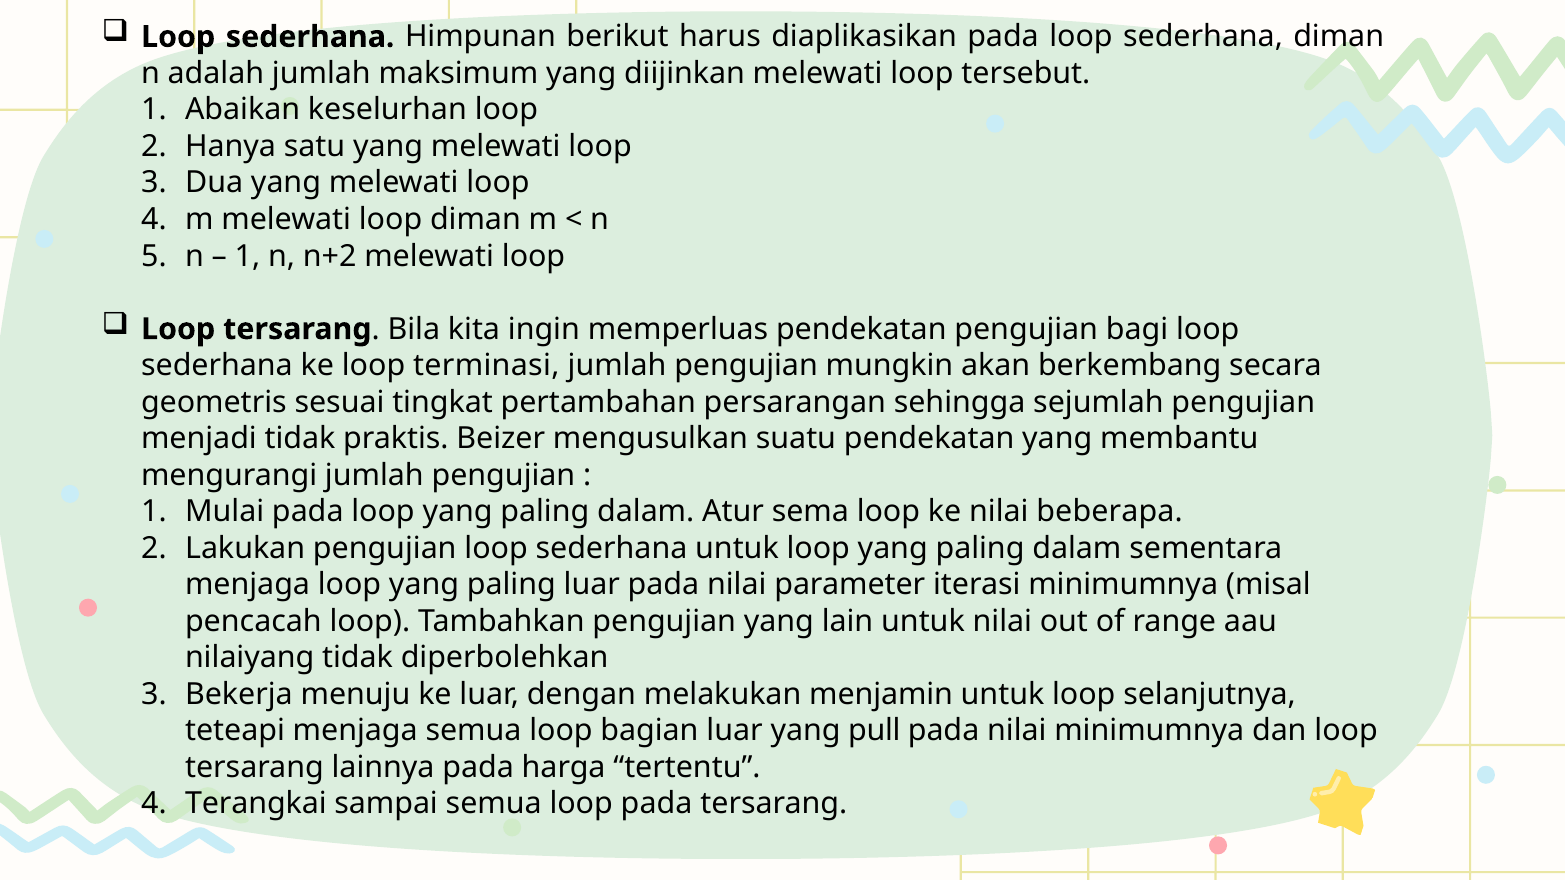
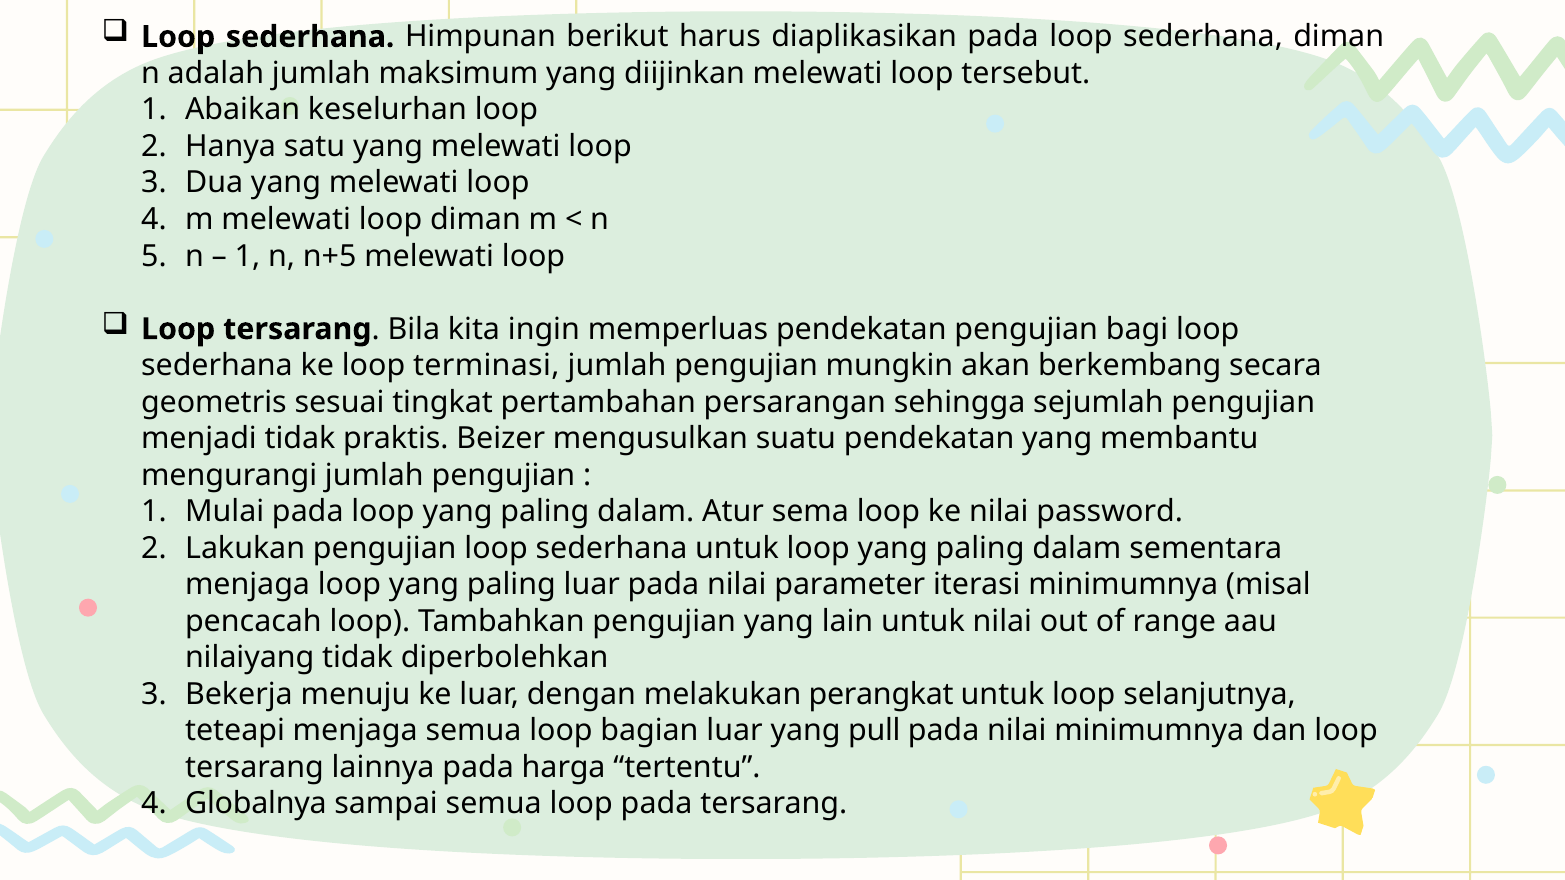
n+2: n+2 -> n+5
beberapa: beberapa -> password
menjamin: menjamin -> perangkat
Terangkai: Terangkai -> Globalnya
